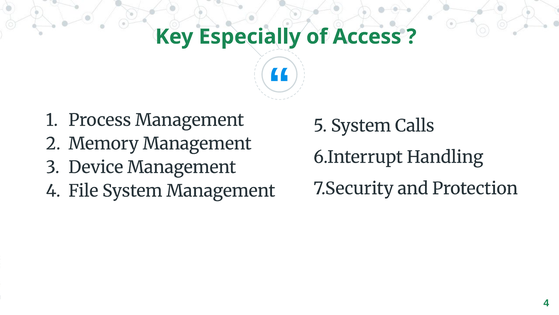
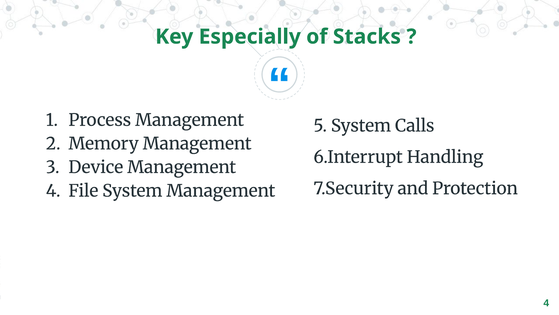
Access: Access -> Stacks
